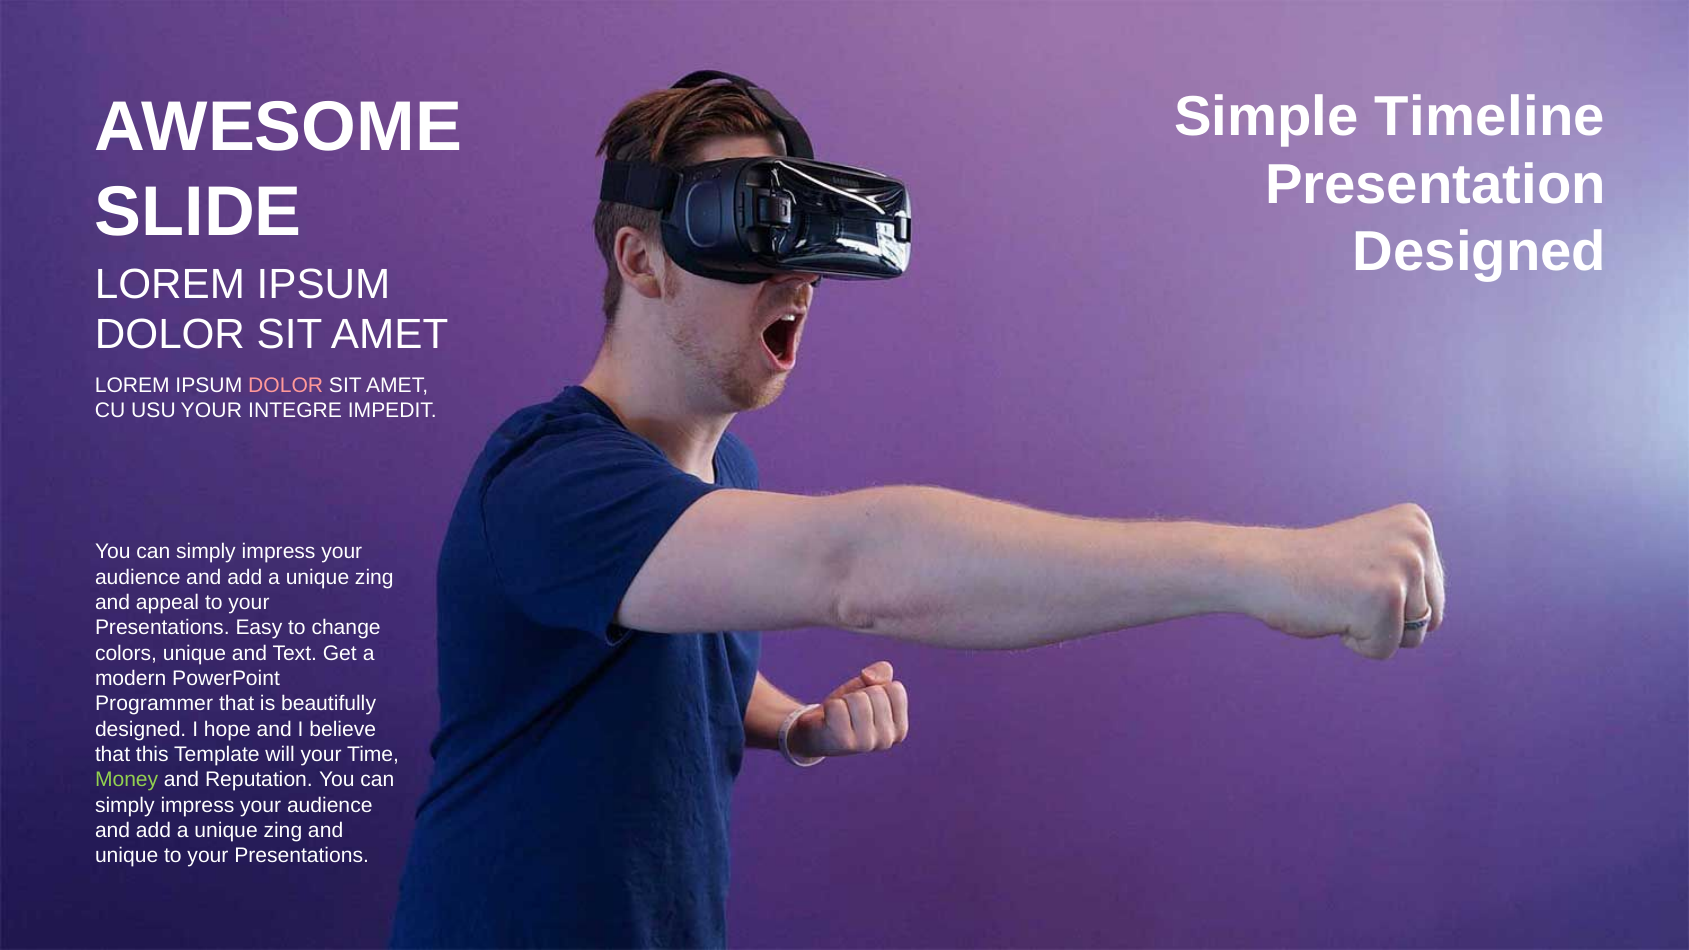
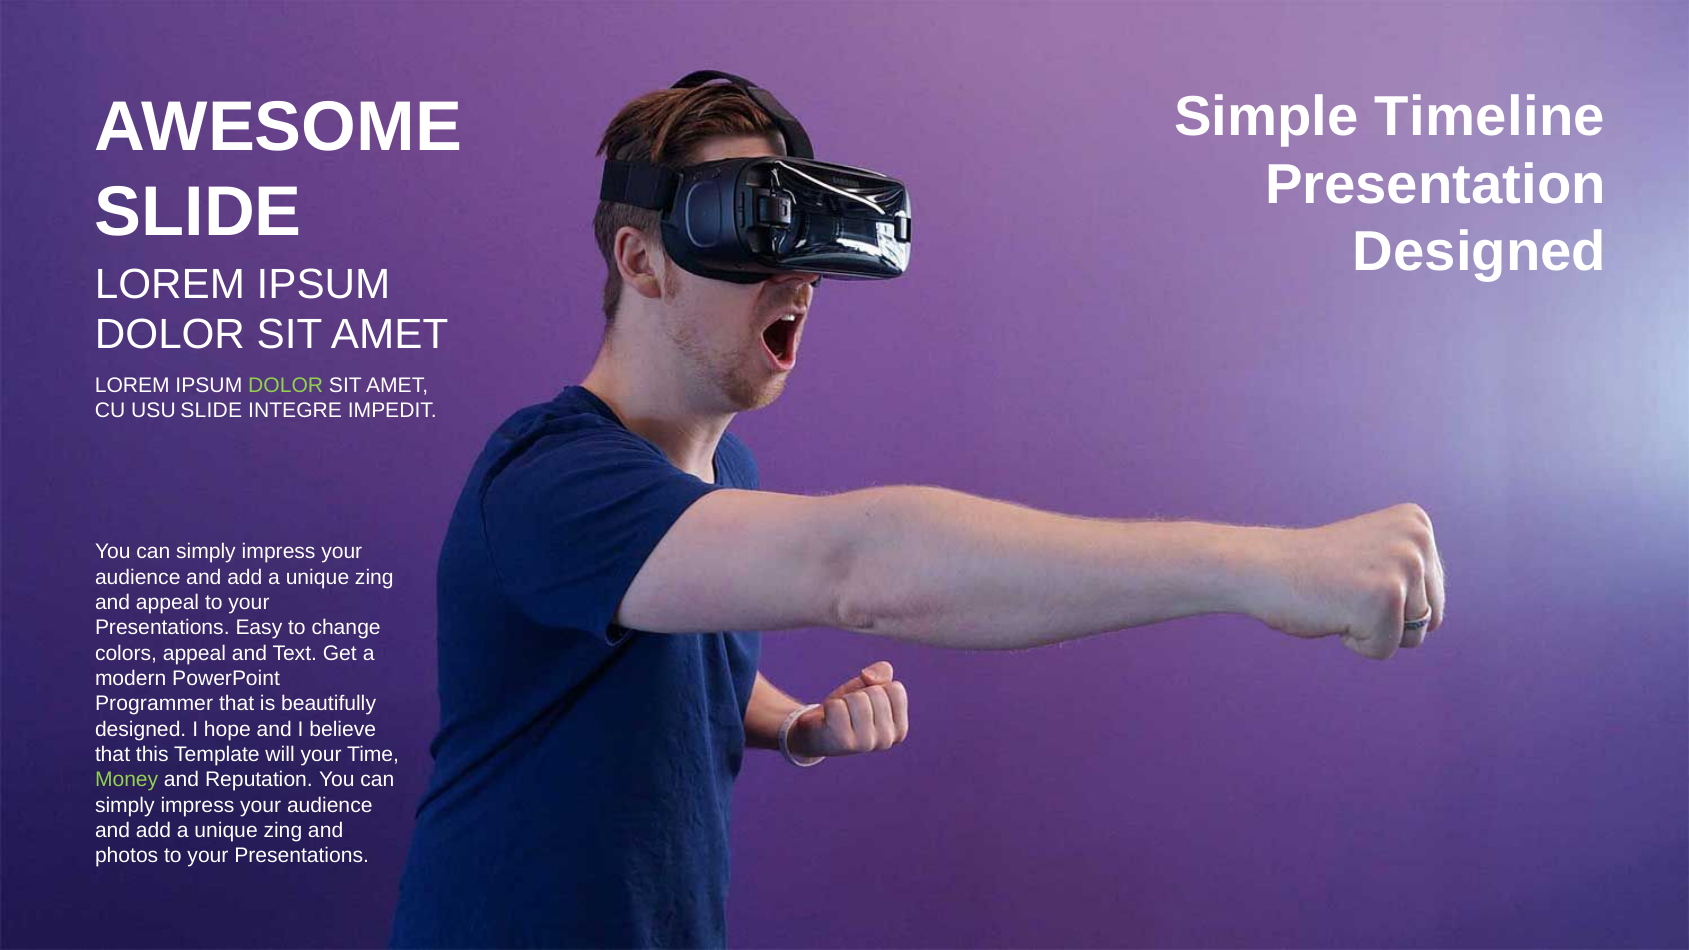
DOLOR at (286, 385) colour: pink -> light green
USU YOUR: YOUR -> SLIDE
colors unique: unique -> appeal
unique at (127, 856): unique -> photos
